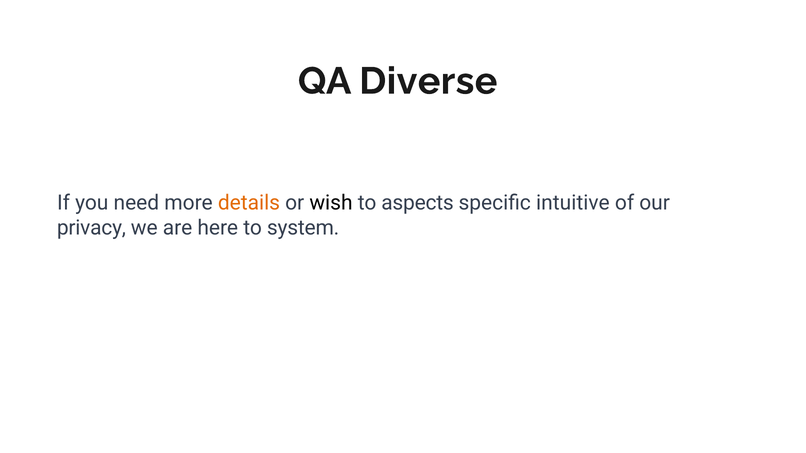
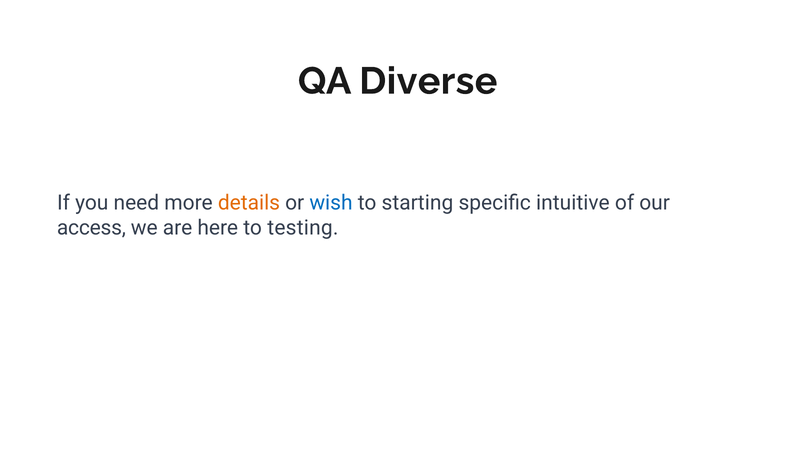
wish colour: black -> blue
aspects: aspects -> starting
privacy: privacy -> access
system: system -> testing
